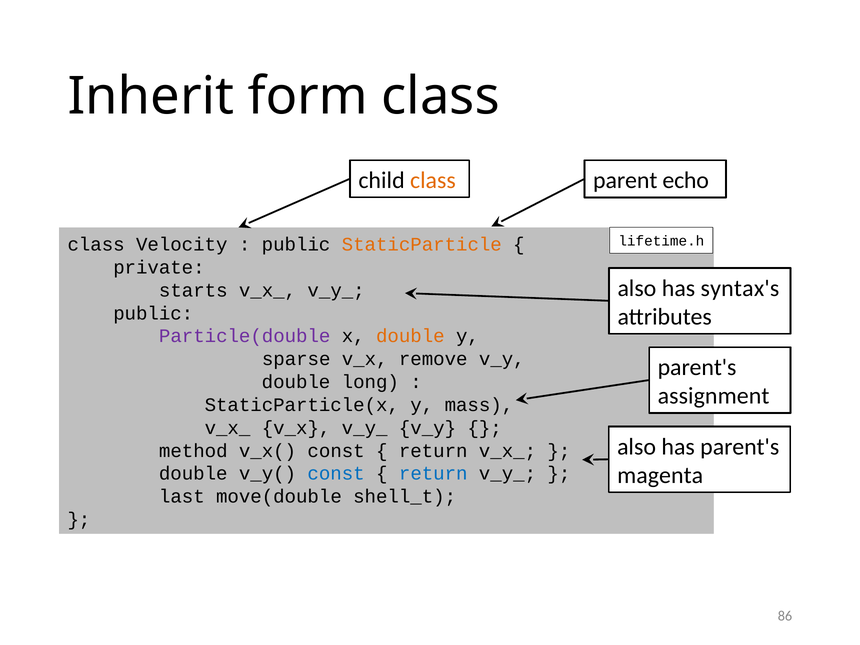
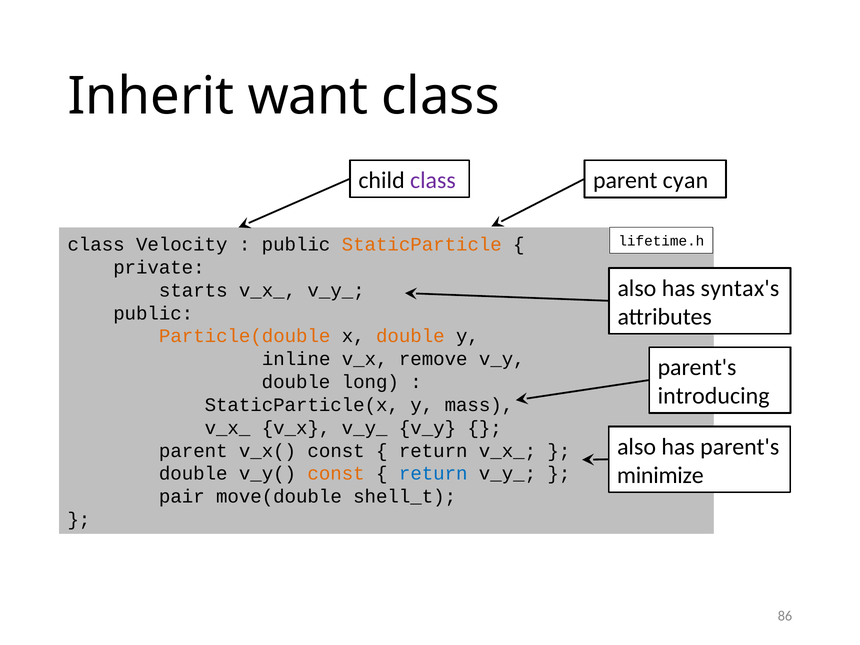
form: form -> want
class at (433, 180) colour: orange -> purple
echo: echo -> cyan
Particle(double colour: purple -> orange
sparse: sparse -> inline
assignment: assignment -> introducing
method at (193, 451): method -> parent
magenta: magenta -> minimize
const at (336, 474) colour: blue -> orange
last: last -> pair
